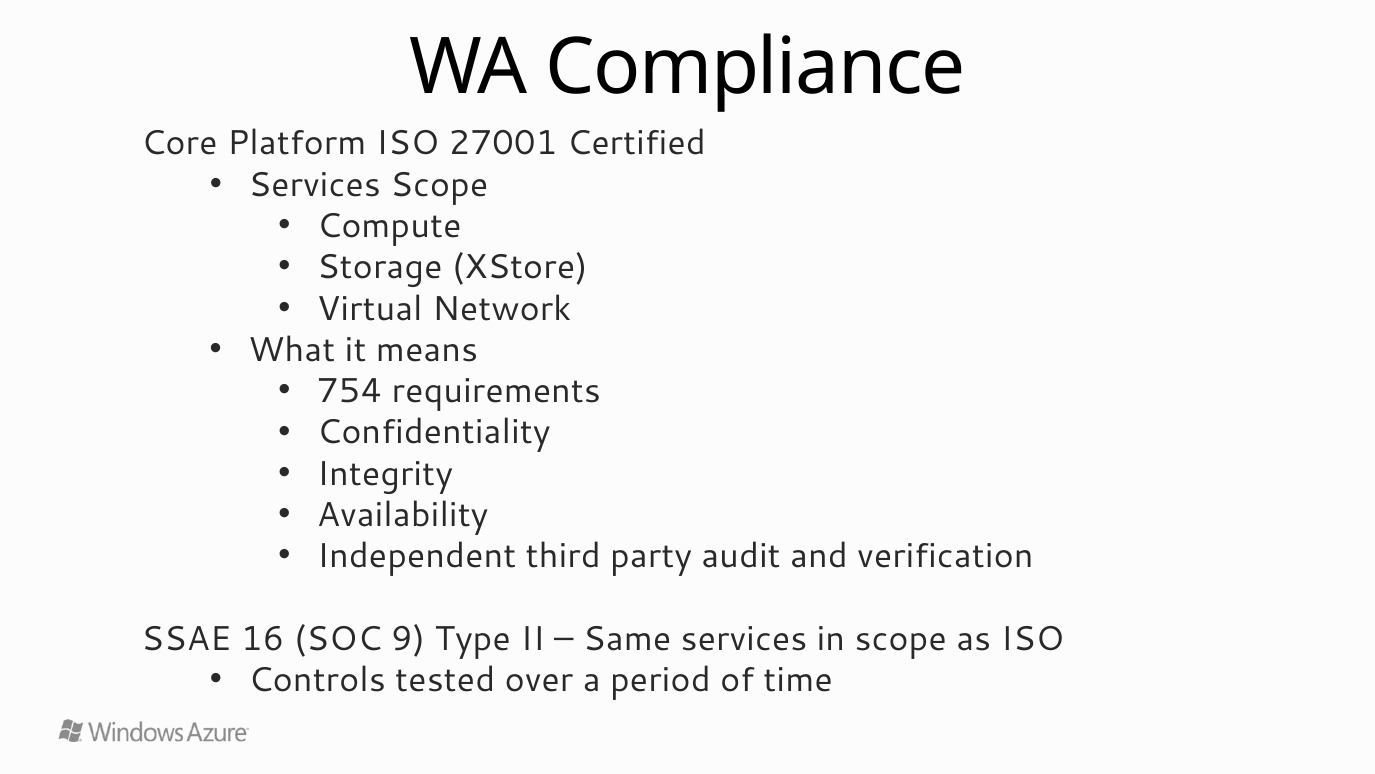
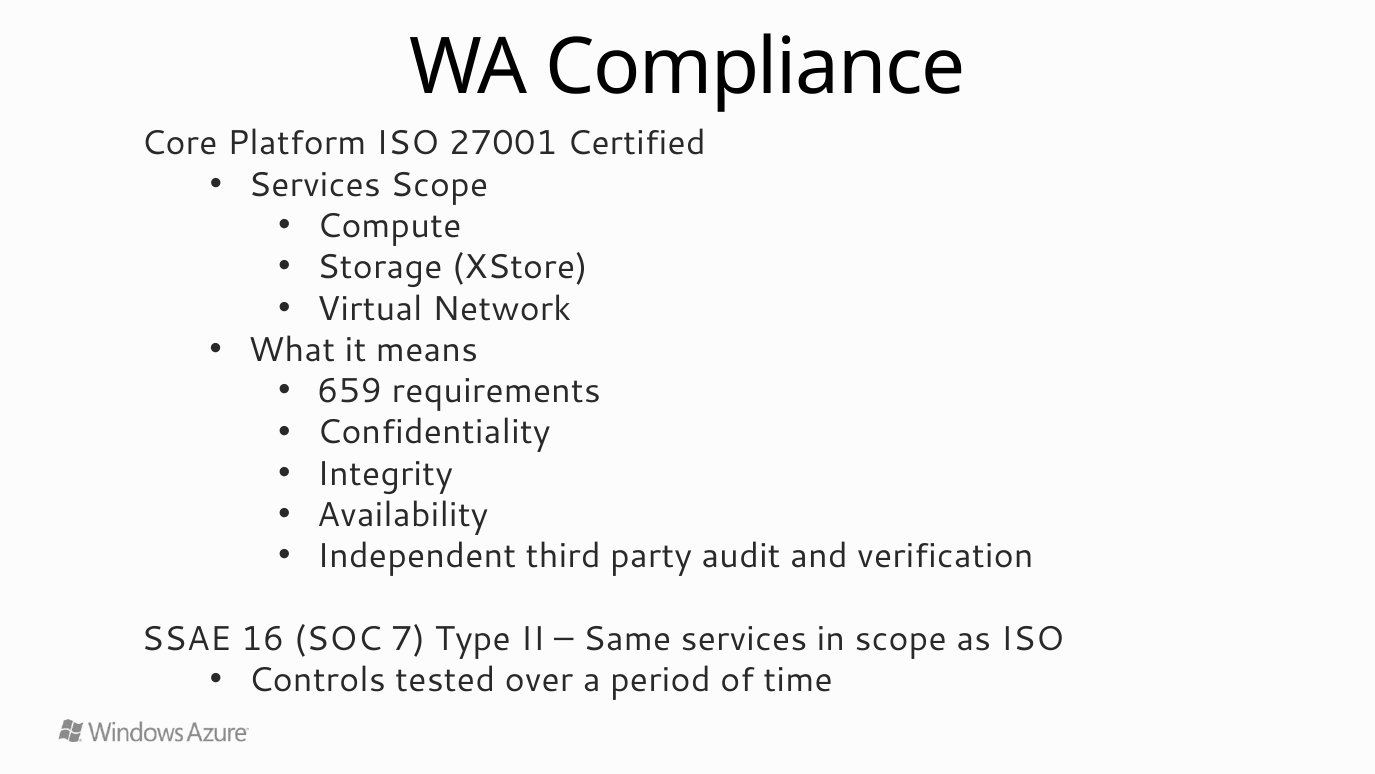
754: 754 -> 659
9: 9 -> 7
